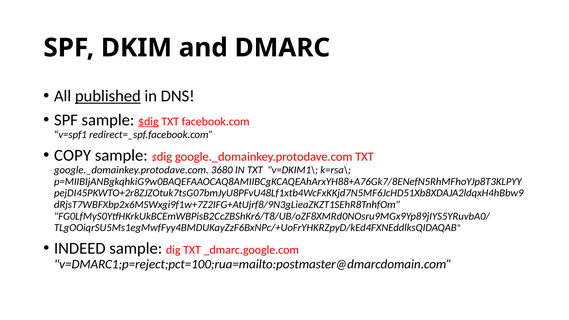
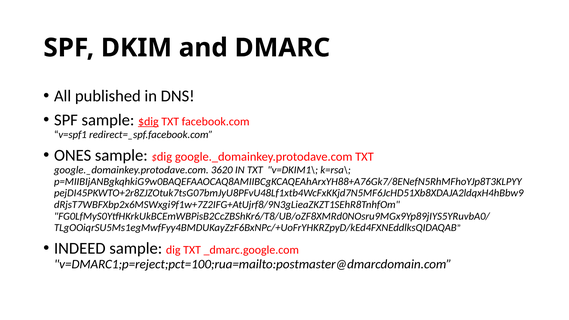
published underline: present -> none
COPY: COPY -> ONES
3680: 3680 -> 3620
